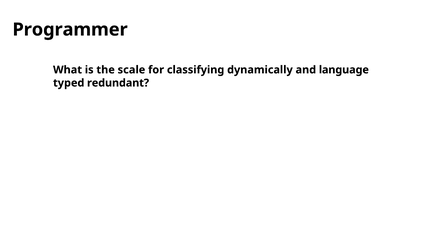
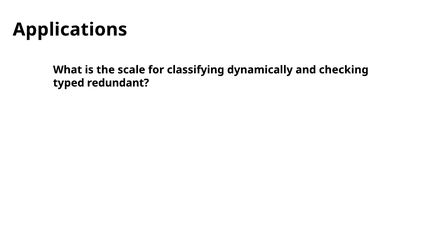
Programmer: Programmer -> Applications
language: language -> checking
